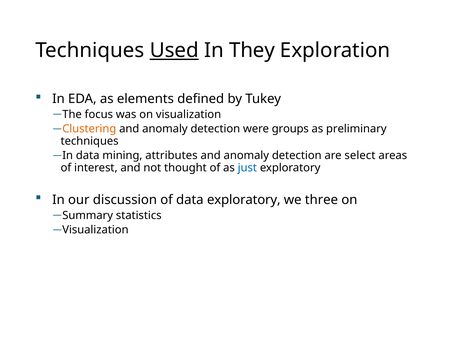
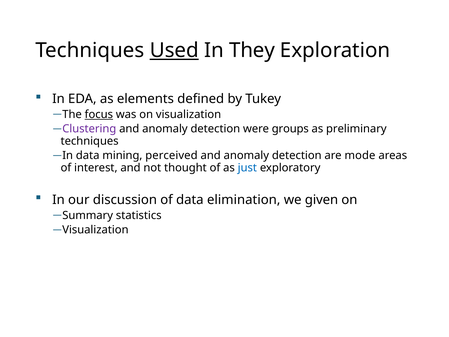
focus underline: none -> present
Clustering colour: orange -> purple
attributes: attributes -> perceived
select: select -> mode
data exploratory: exploratory -> elimination
three: three -> given
